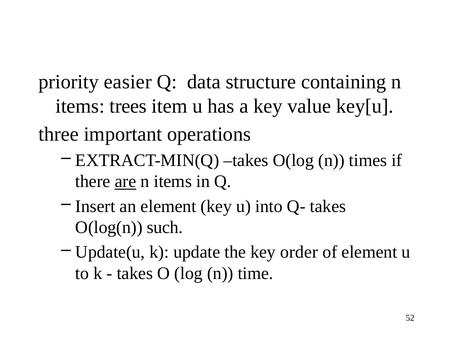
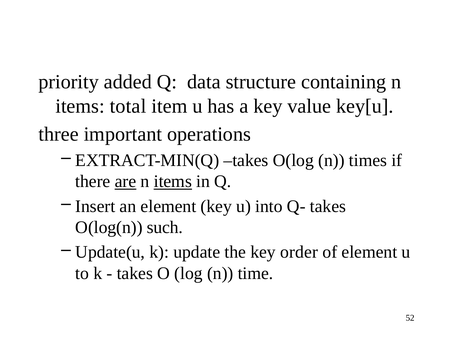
easier: easier -> added
trees: trees -> total
items at (173, 181) underline: none -> present
